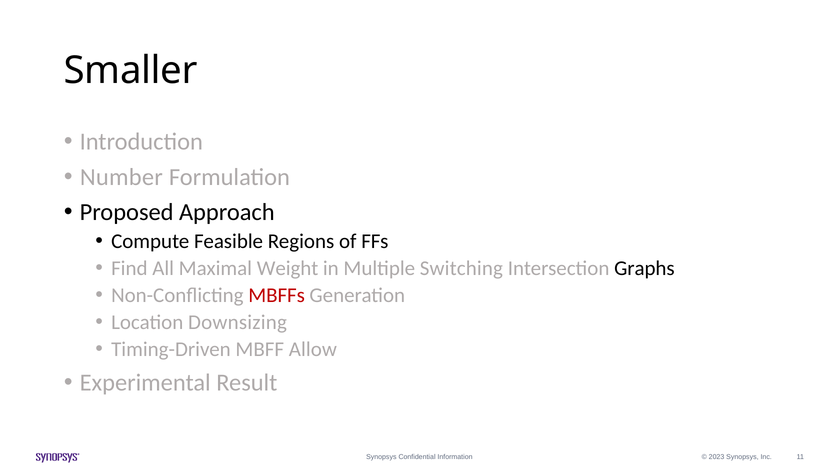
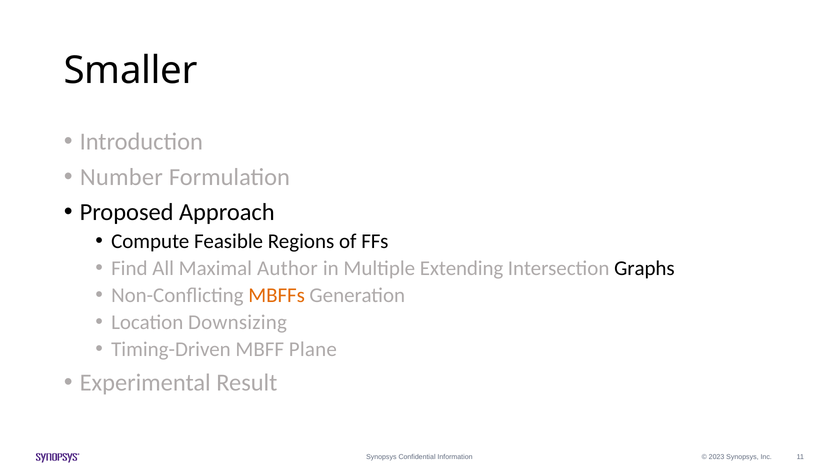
Weight: Weight -> Author
Switching: Switching -> Extending
MBFFs colour: red -> orange
Allow: Allow -> Plane
